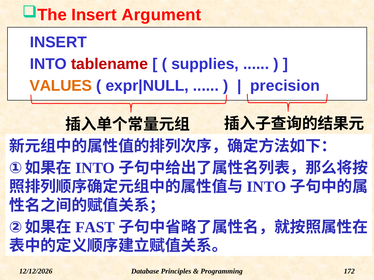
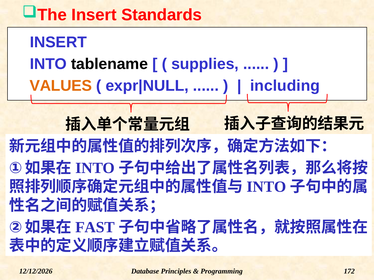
Argument: Argument -> Standards
tablename colour: red -> black
precision: precision -> including
